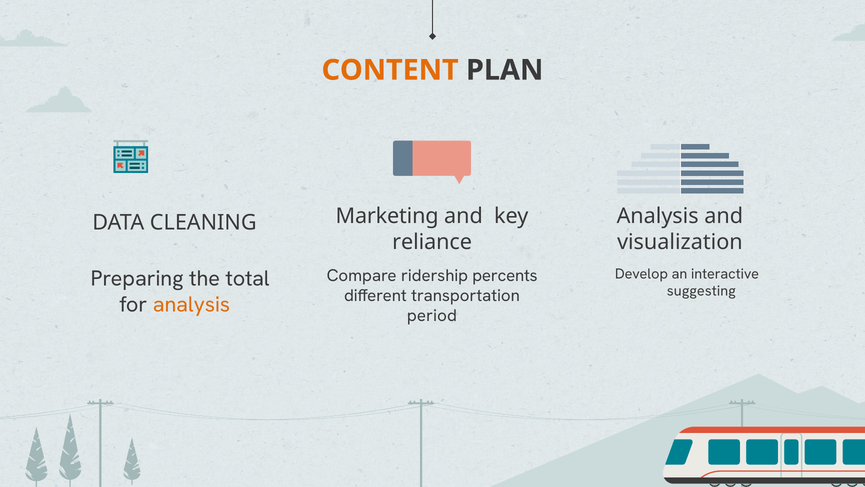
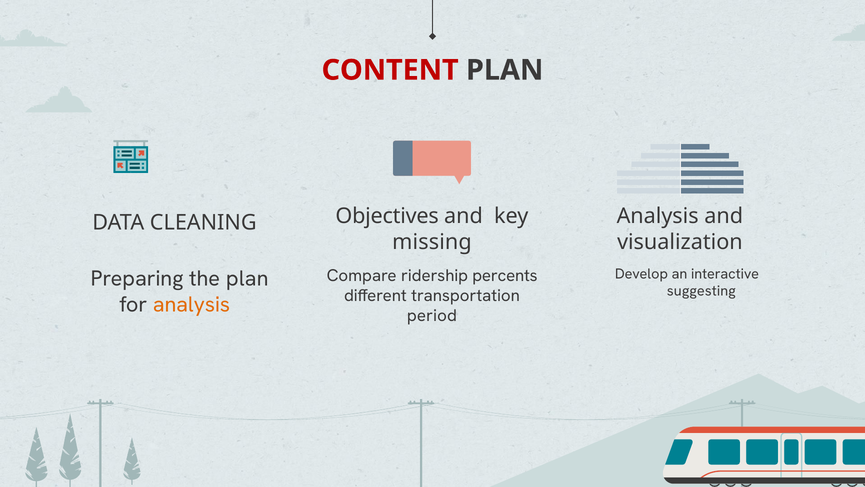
CONTENT colour: orange -> red
Marketing: Marketing -> Objectives
reliance: reliance -> missing
the total: total -> plan
